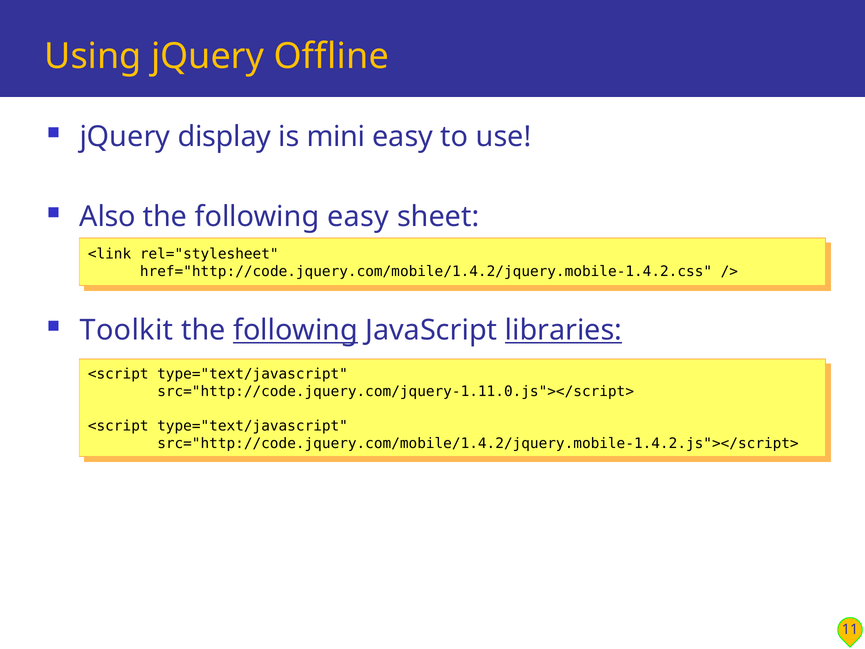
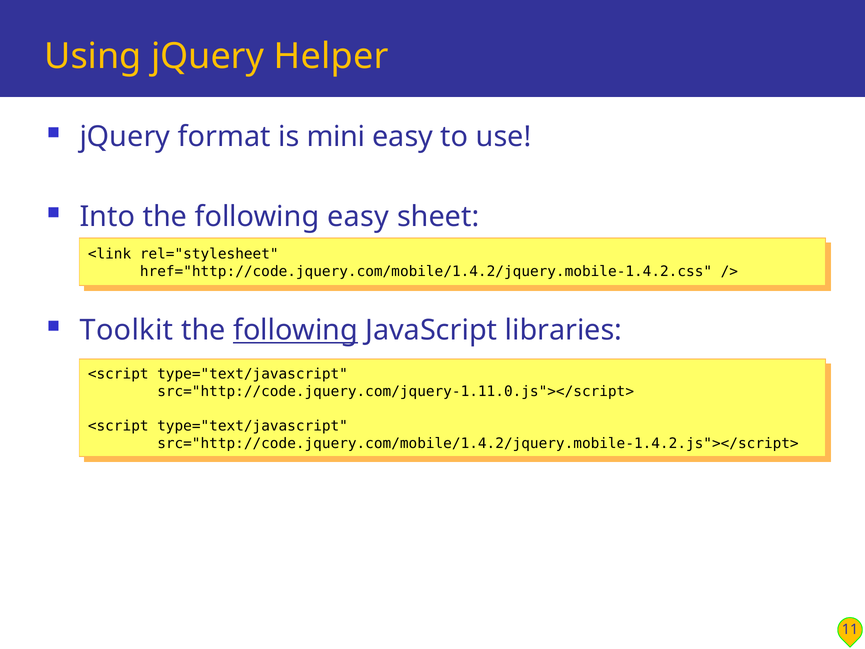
Offline: Offline -> Helper
display: display -> format
Also: Also -> Into
libraries underline: present -> none
